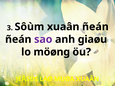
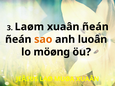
Sôùm: Sôùm -> Laøm
sao colour: purple -> orange
giaøu: giaøu -> luoân
